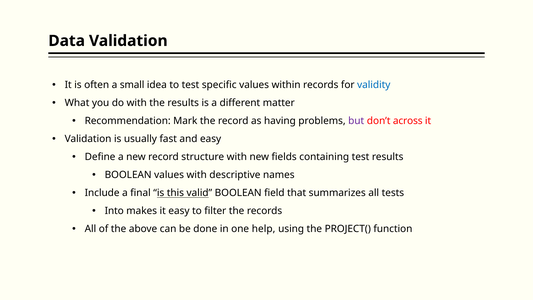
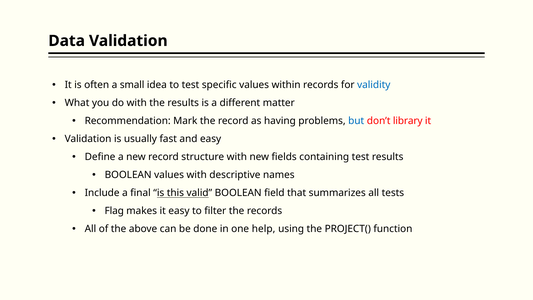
but colour: purple -> blue
across: across -> library
Into: Into -> Flag
